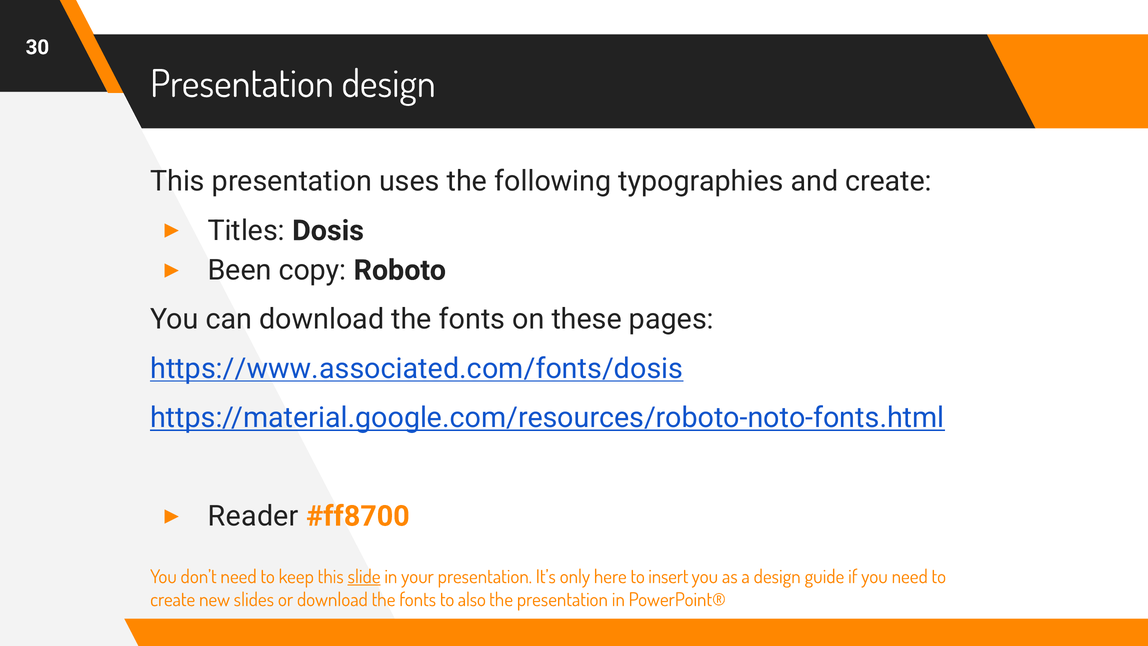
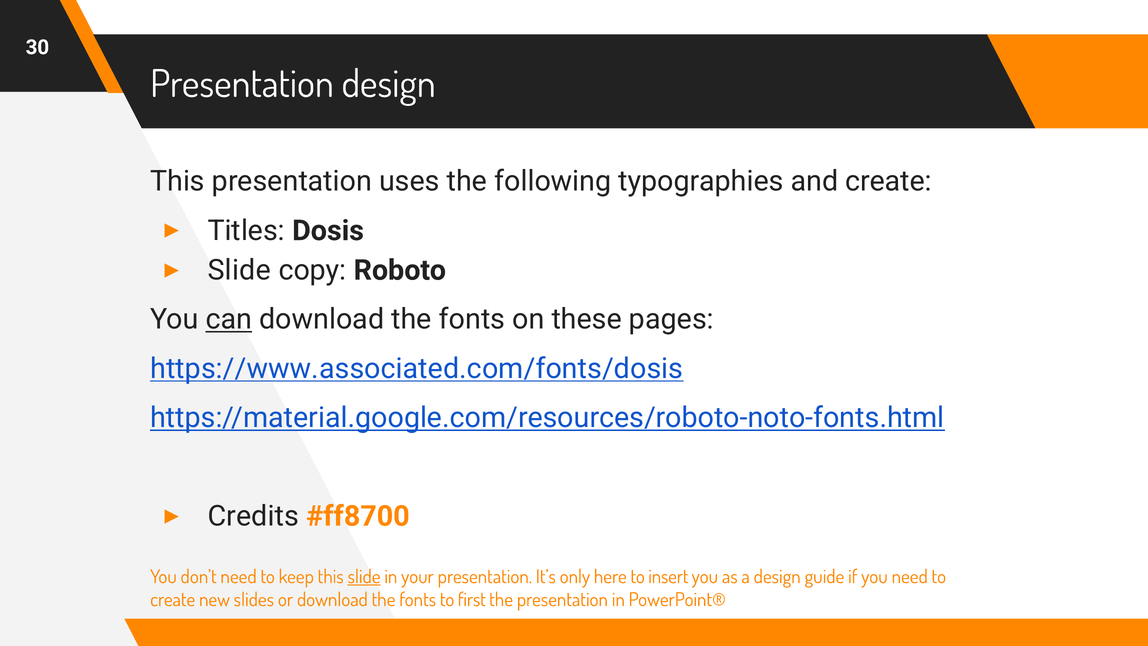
Been at (240, 270): Been -> Slide
can underline: none -> present
Reader: Reader -> Credits
also: also -> first
